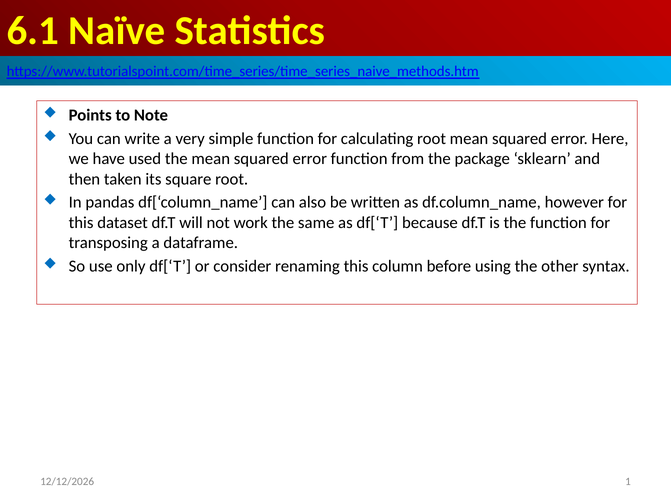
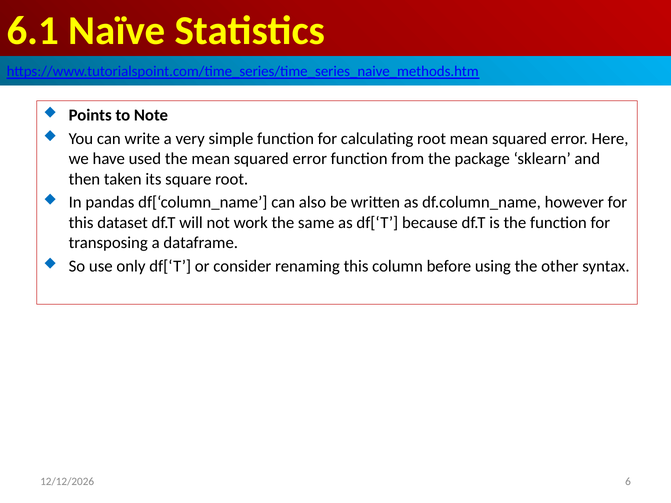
1: 1 -> 6
